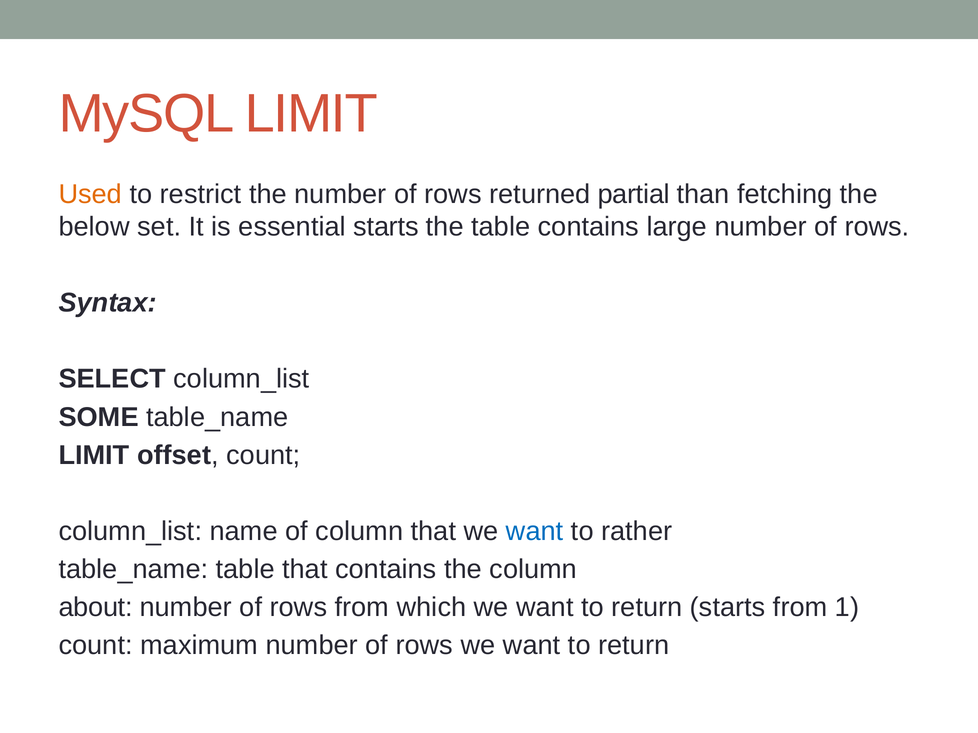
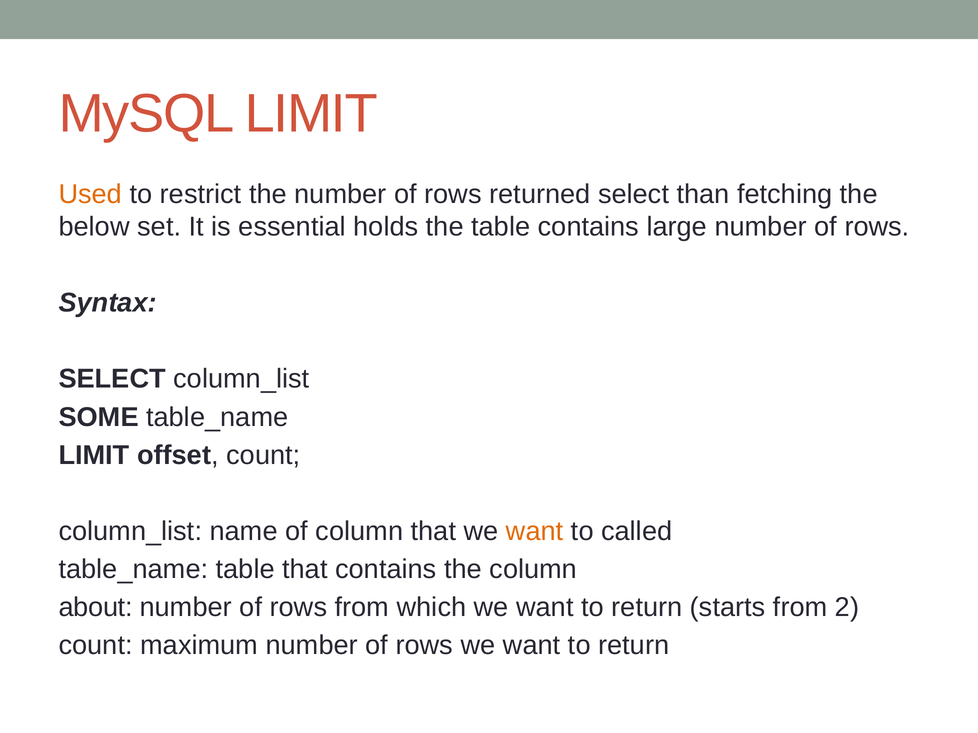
returned partial: partial -> select
essential starts: starts -> holds
want at (535, 532) colour: blue -> orange
rather: rather -> called
1: 1 -> 2
